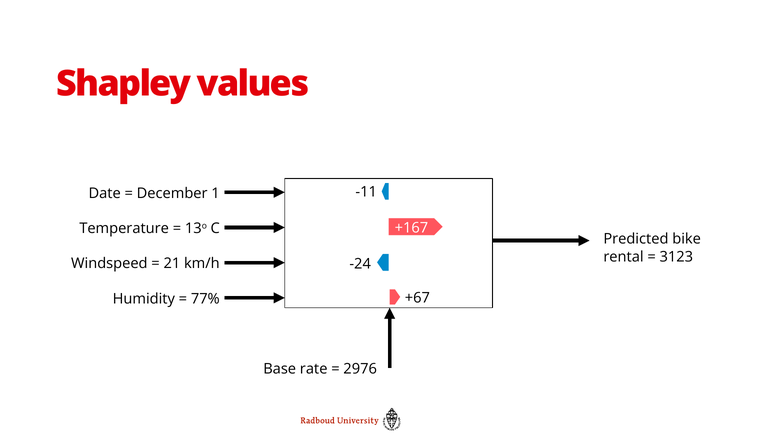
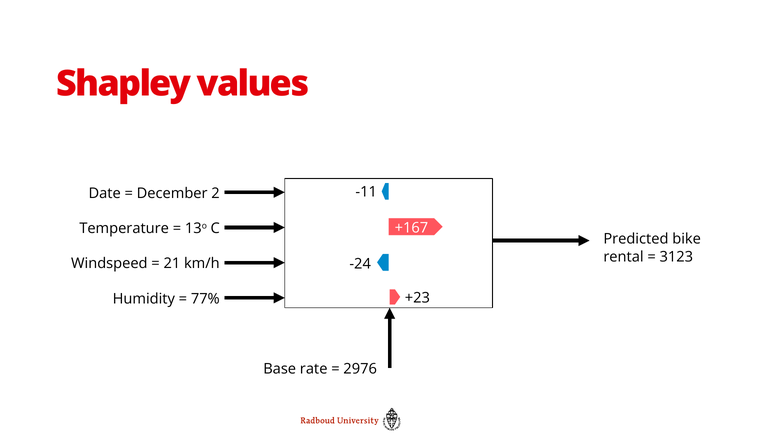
1: 1 -> 2
+67: +67 -> +23
